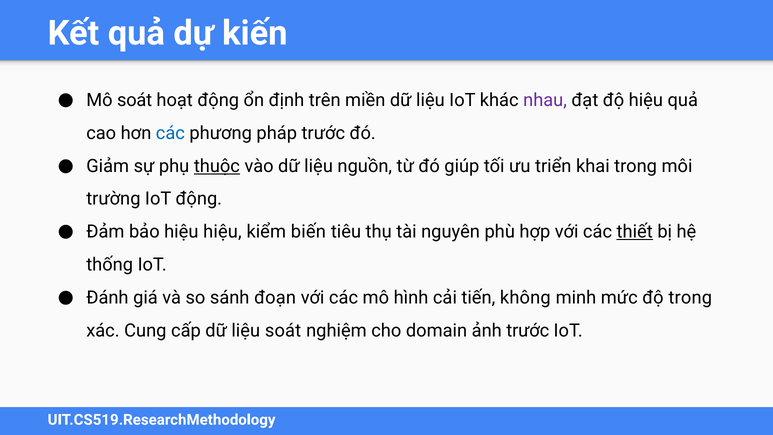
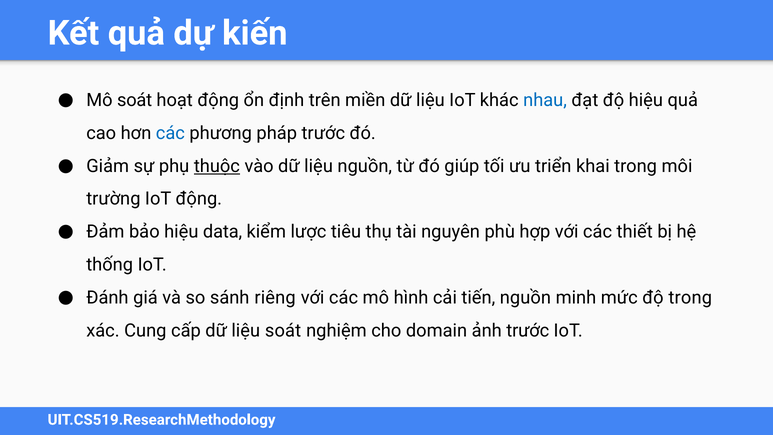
nhau colour: purple -> blue
hiệu hiệu: hiệu -> data
biến: biến -> lược
thiết underline: present -> none
đoạn: đoạn -> riêng
tiến không: không -> nguồn
